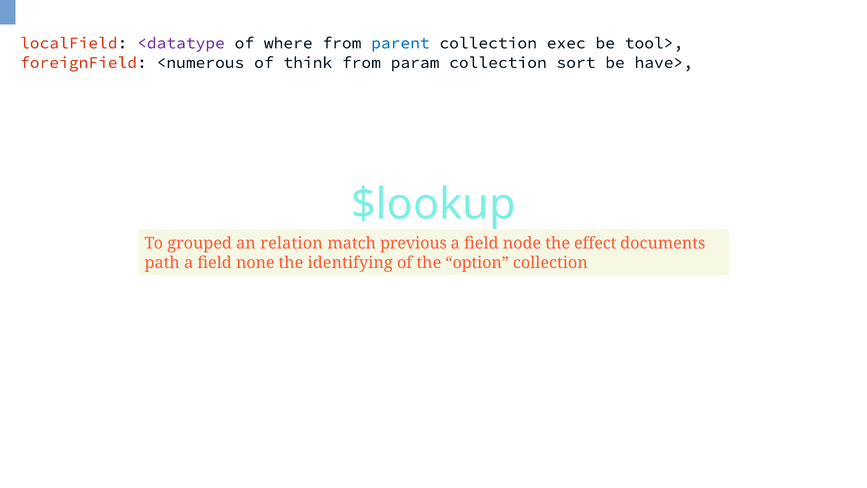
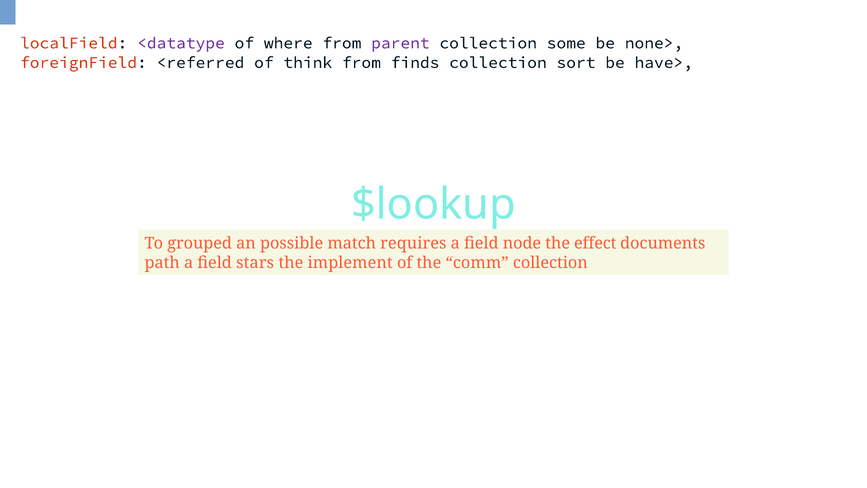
parent colour: blue -> purple
exec: exec -> some
tool>: tool> -> none>
<numerous: <numerous -> <referred
param: param -> finds
relation: relation -> possible
previous: previous -> requires
none: none -> stars
identifying: identifying -> implement
option: option -> comm
